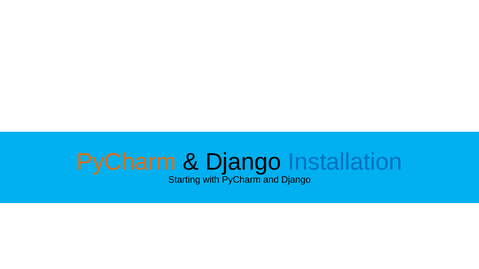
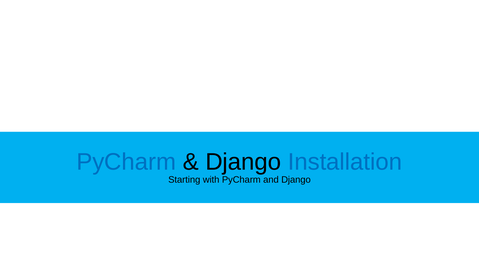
PyCharm at (126, 162) colour: orange -> blue
